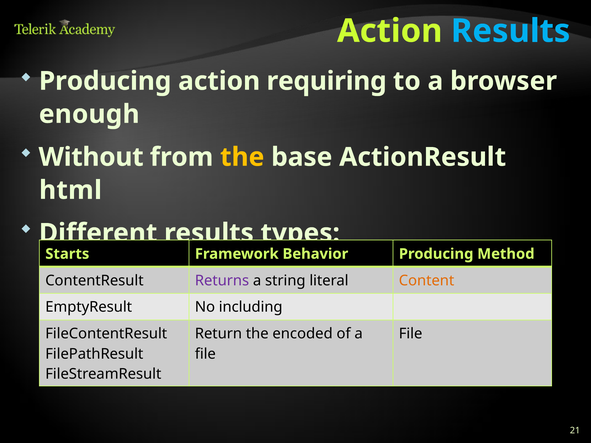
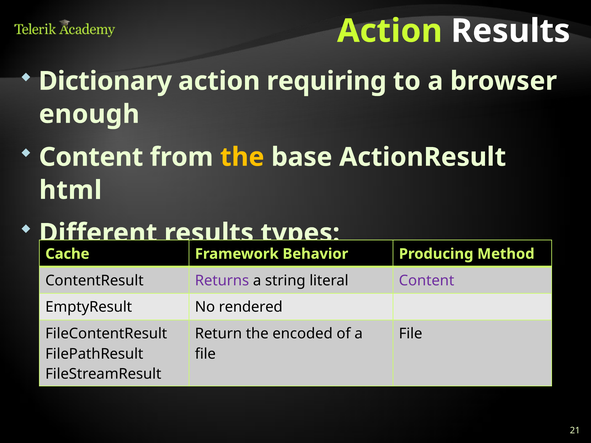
Results at (511, 31) colour: light blue -> white
Producing at (105, 81): Producing -> Dictionary
Without at (91, 157): Without -> Content
Starts: Starts -> Cache
Content at (427, 281) colour: orange -> purple
including: including -> rendered
